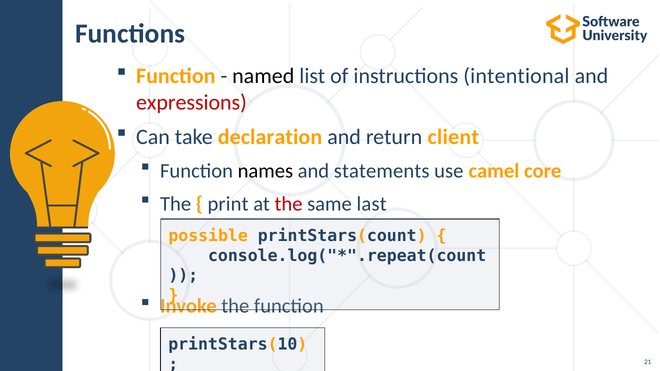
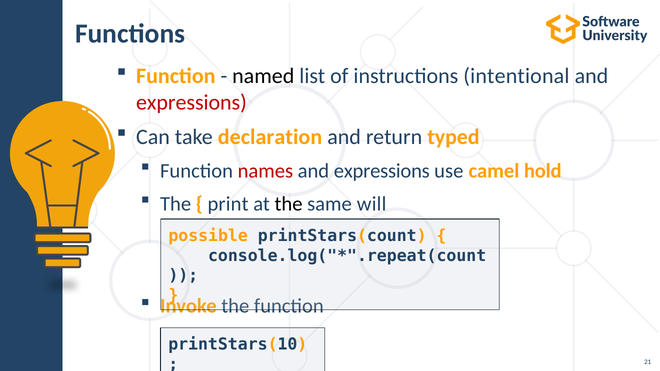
client: client -> typed
names colour: black -> red
statements at (382, 171): statements -> expressions
core: core -> hold
the at (289, 204) colour: red -> black
last: last -> will
